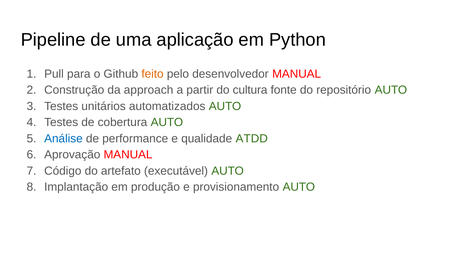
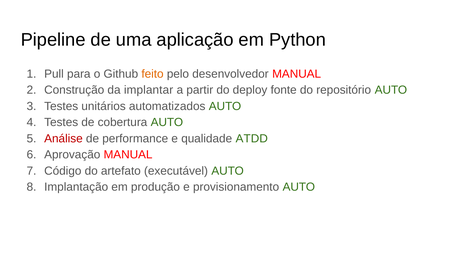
approach: approach -> implantar
cultura: cultura -> deploy
Análise colour: blue -> red
